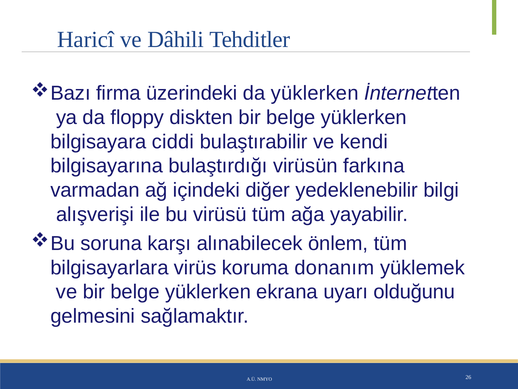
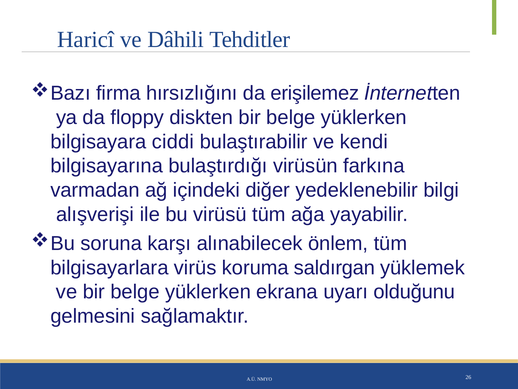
üzerindeki: üzerindeki -> hırsızlığını
da yüklerken: yüklerken -> erişilemez
donanım: donanım -> saldırgan
